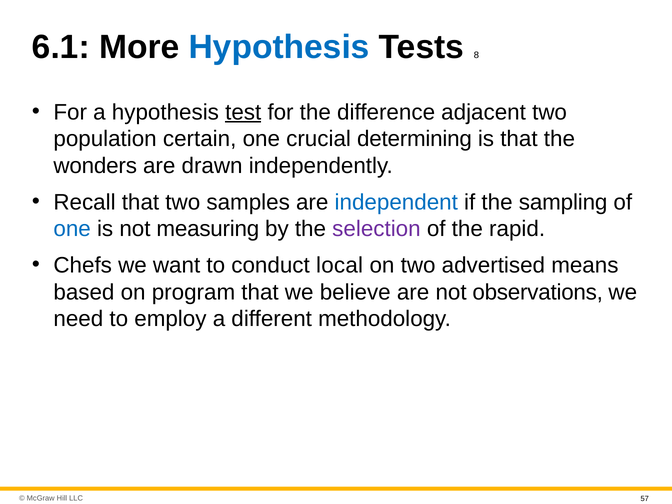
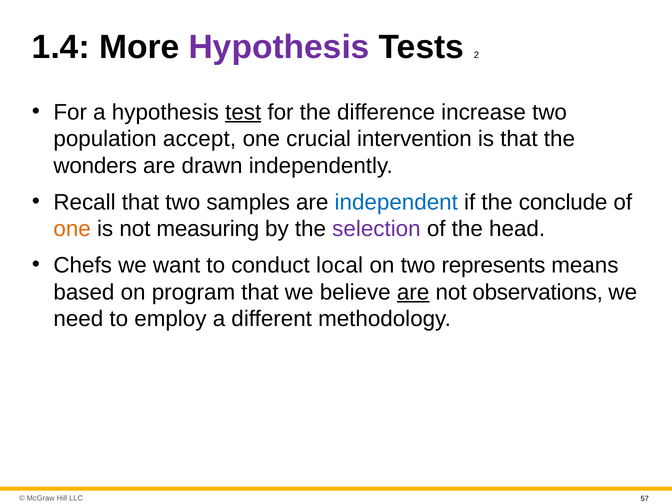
6.1: 6.1 -> 1.4
Hypothesis at (279, 47) colour: blue -> purple
8: 8 -> 2
adjacent: adjacent -> increase
certain: certain -> accept
determining: determining -> intervention
sampling: sampling -> conclude
one at (72, 229) colour: blue -> orange
rapid: rapid -> head
advertised: advertised -> represents
are at (413, 292) underline: none -> present
